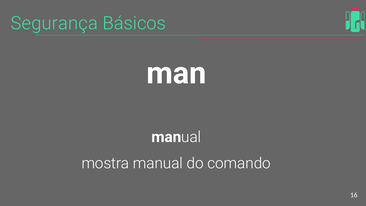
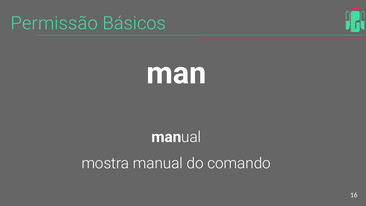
Segurança: Segurança -> Permissão
